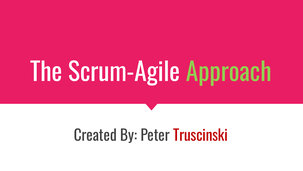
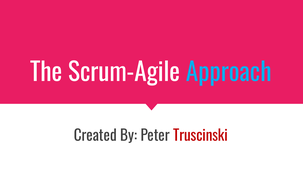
Approach colour: light green -> light blue
